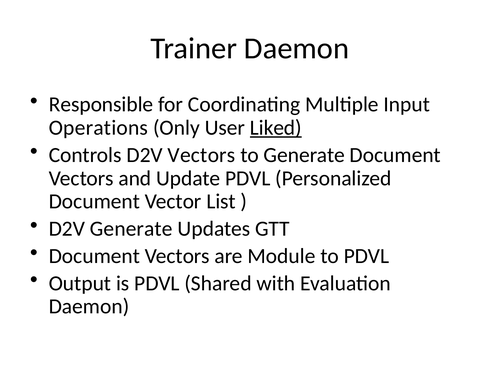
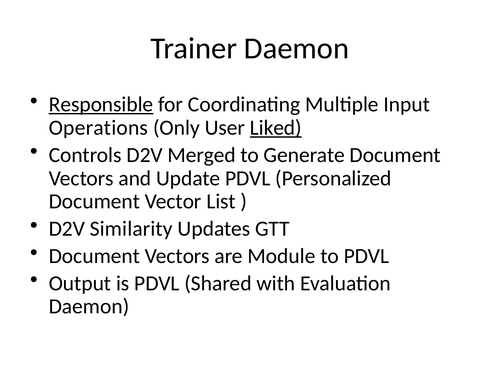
Responsible underline: none -> present
D2V Vectors: Vectors -> Merged
D2V Generate: Generate -> Similarity
